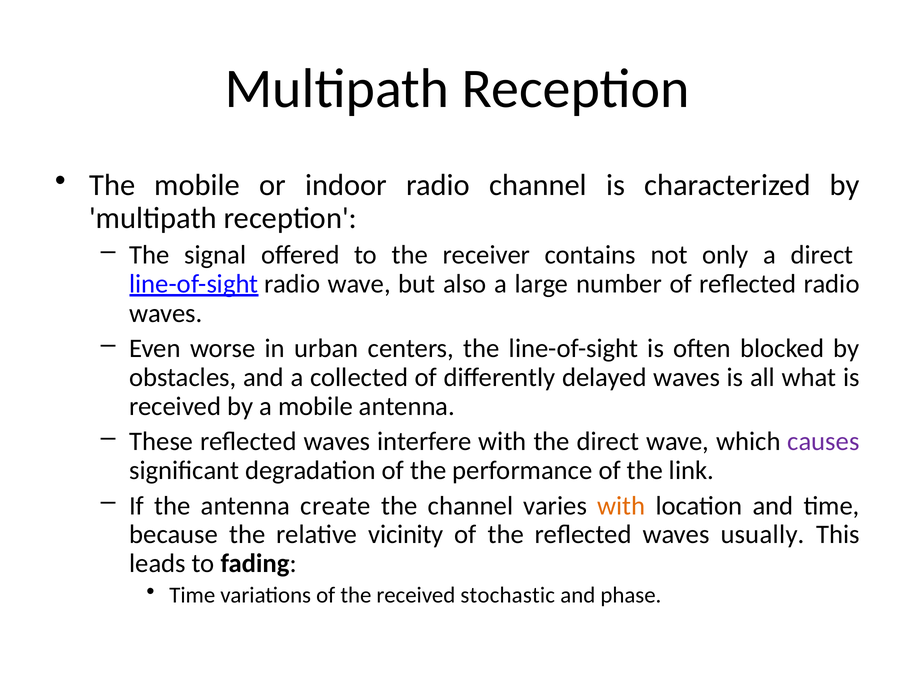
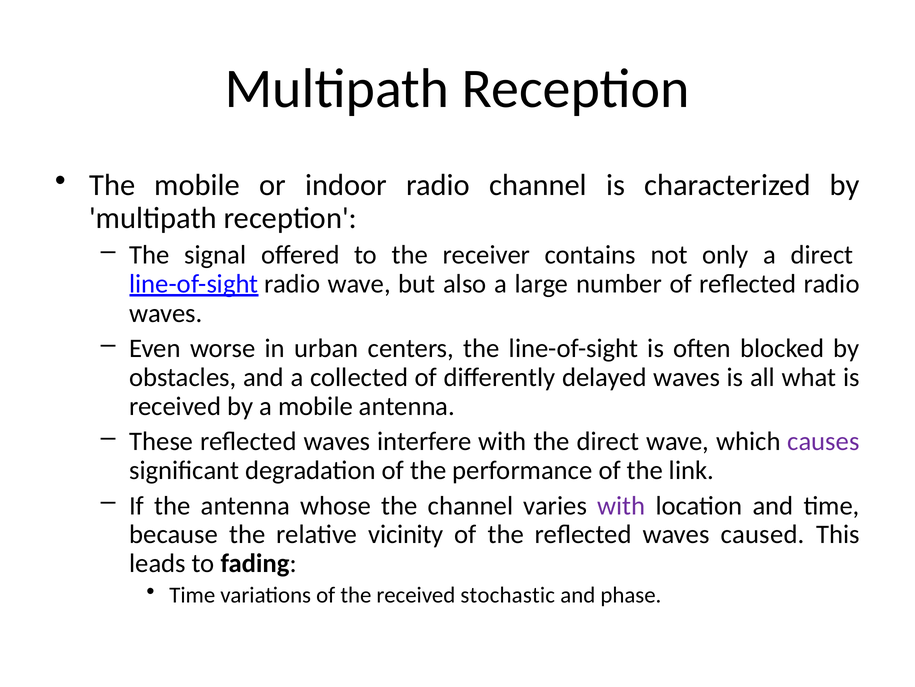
create: create -> whose
with at (621, 505) colour: orange -> purple
usually: usually -> caused
